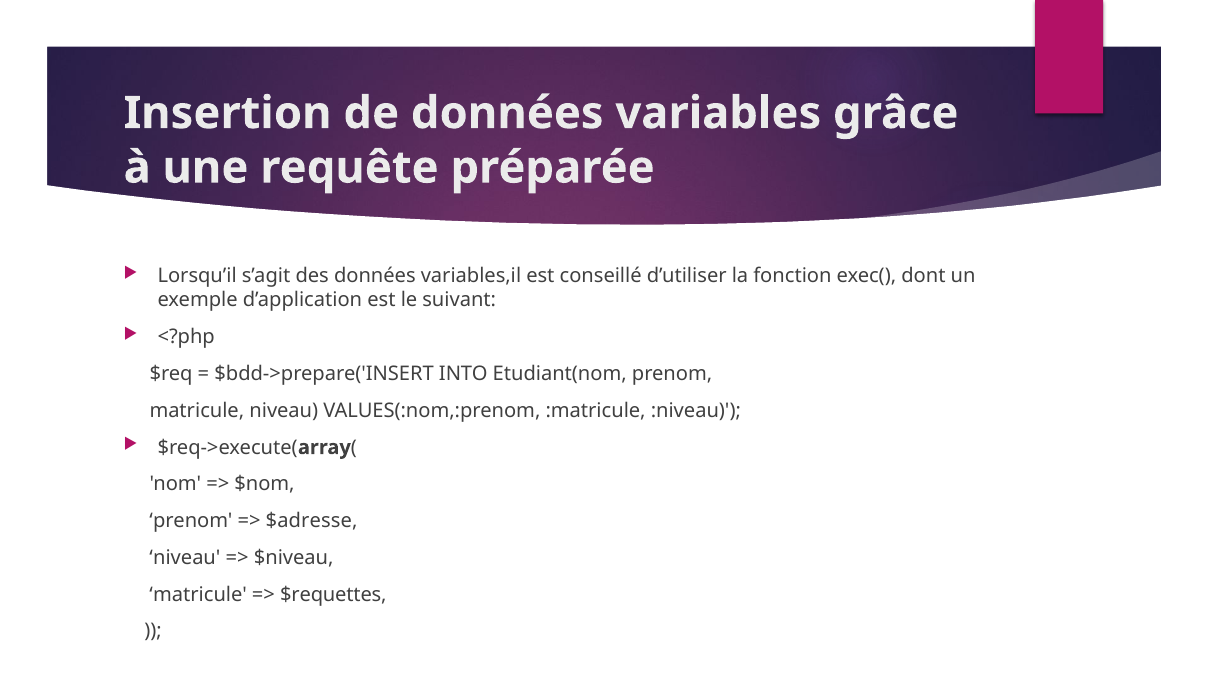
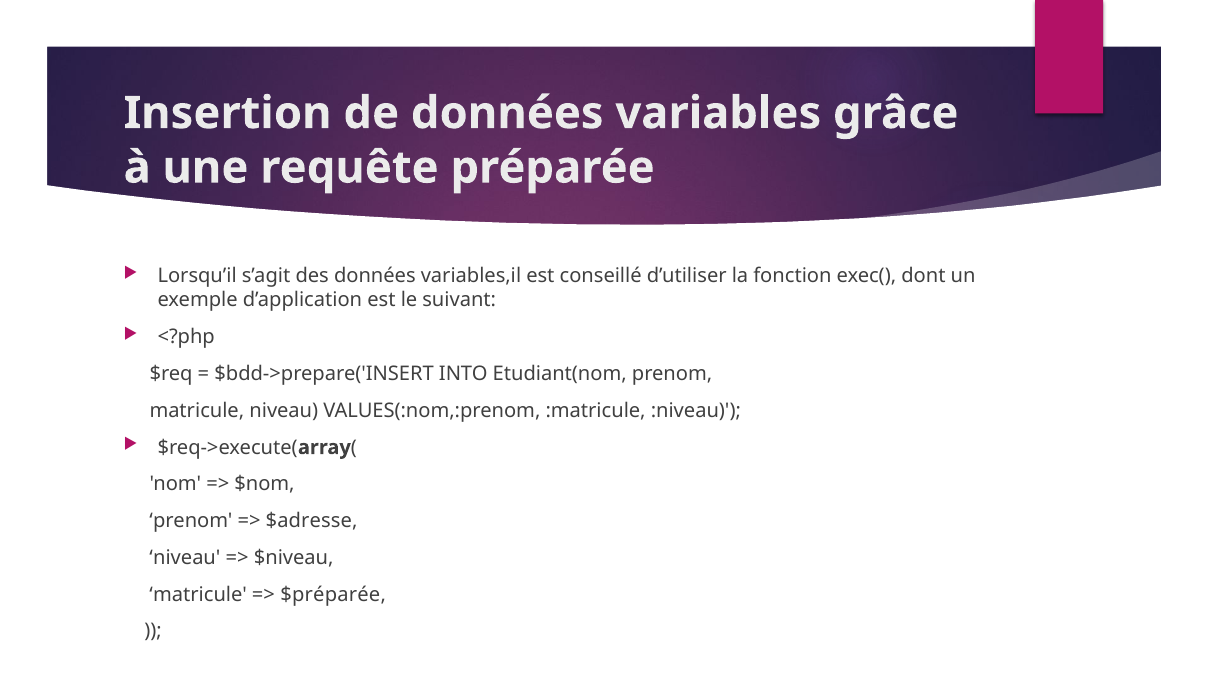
$requettes: $requettes -> $préparée
